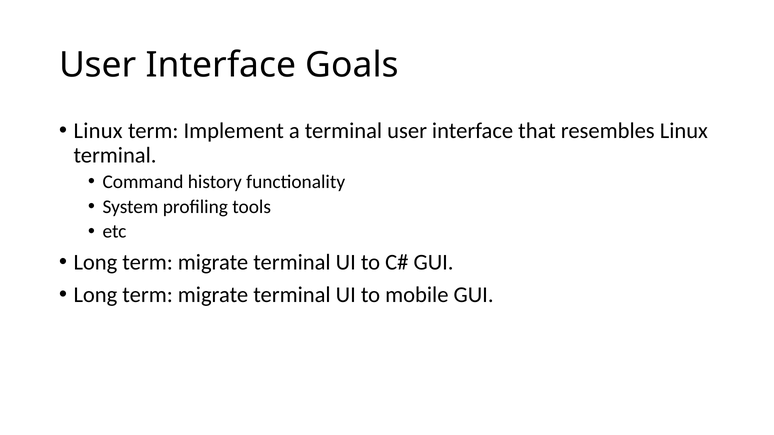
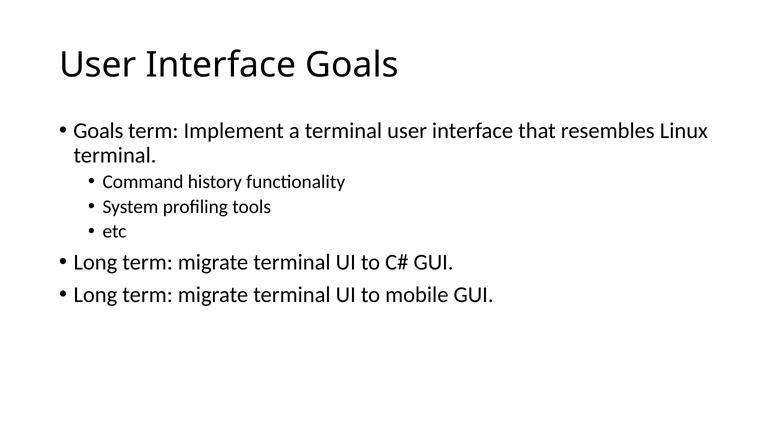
Linux at (98, 131): Linux -> Goals
